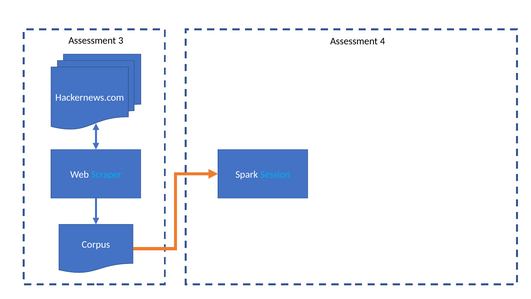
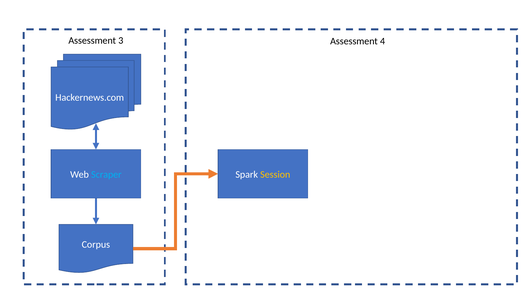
Session colour: light blue -> yellow
